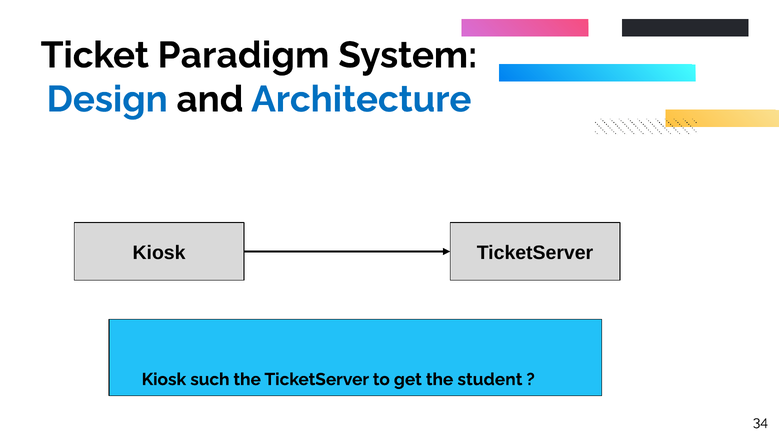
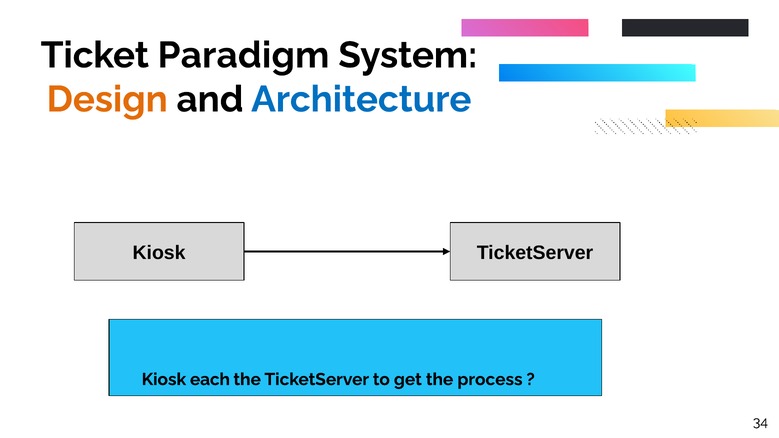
Design colour: blue -> orange
such: such -> each
student: student -> process
